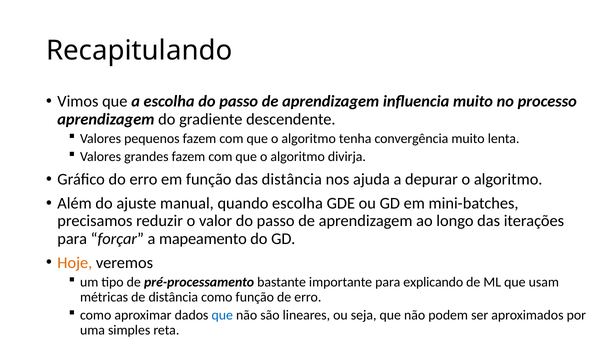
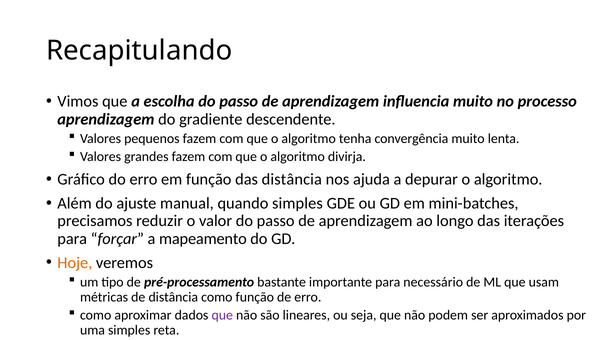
quando escolha: escolha -> simples
explicando: explicando -> necessário
que at (222, 315) colour: blue -> purple
